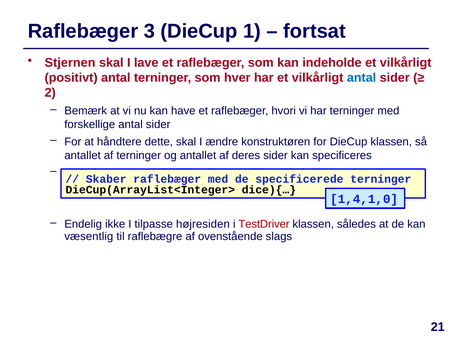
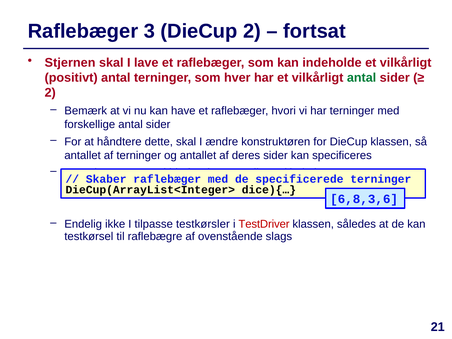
DieCup 1: 1 -> 2
antal at (362, 78) colour: blue -> green
1,4,1,0: 1,4,1,0 -> 6,8,3,6
højresiden: højresiden -> testkørsler
væsentlig: væsentlig -> testkørsel
